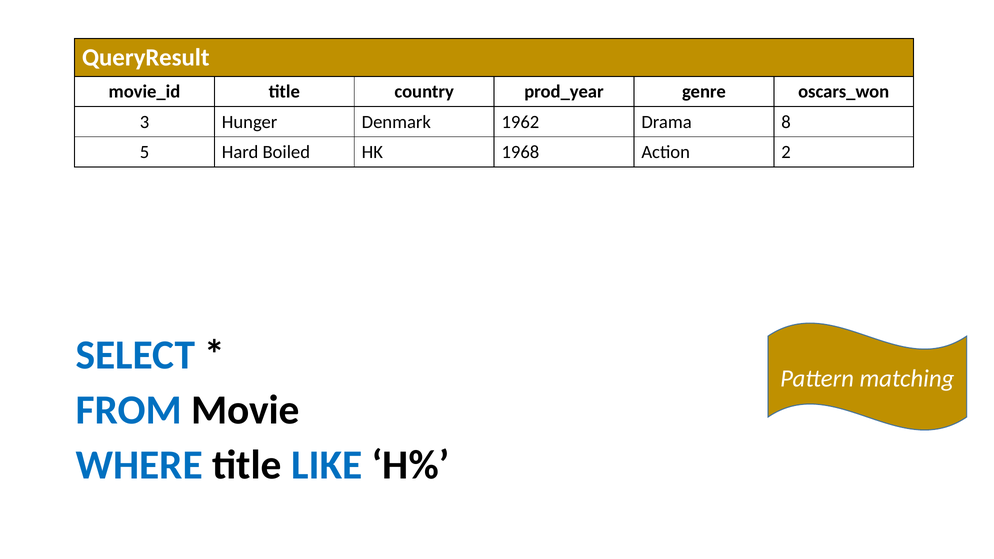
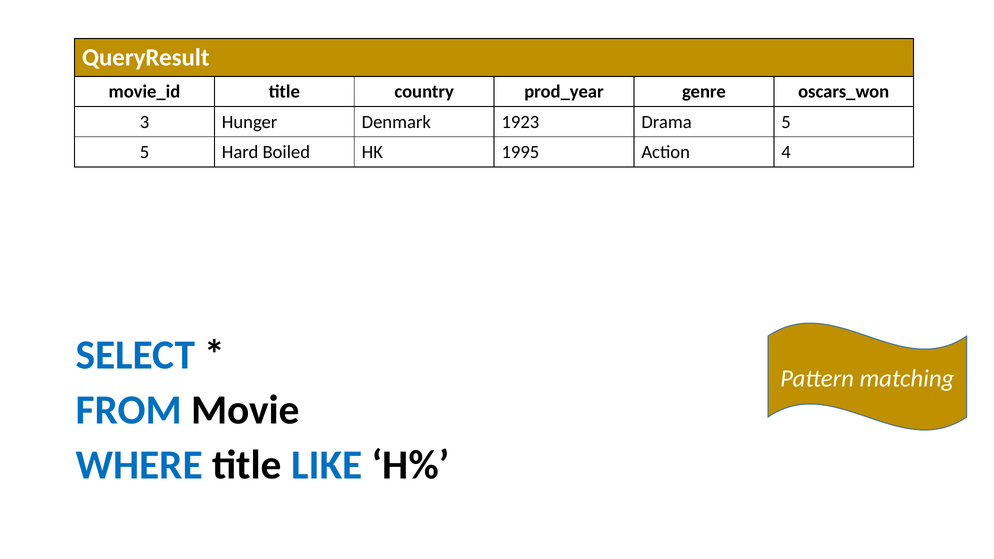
1962: 1962 -> 1923
Drama 8: 8 -> 5
1968: 1968 -> 1995
2: 2 -> 4
